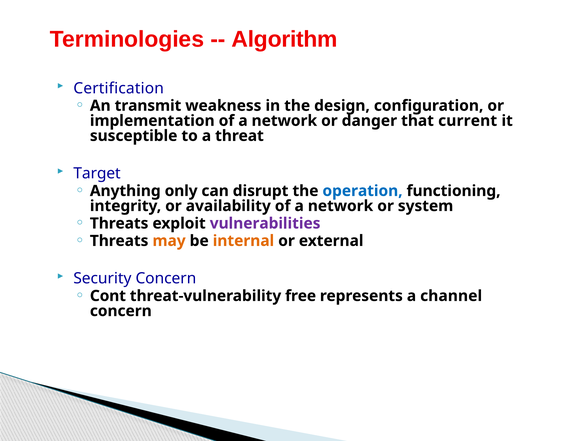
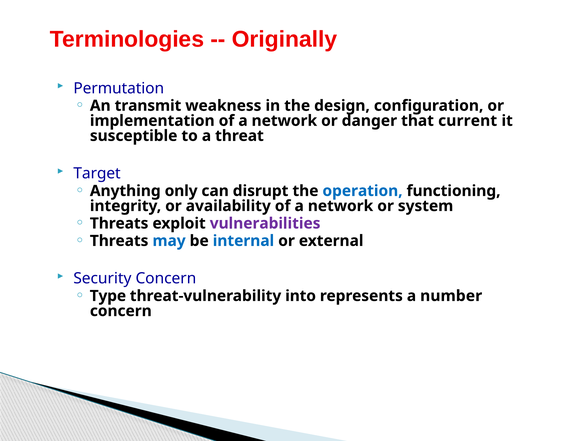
Algorithm: Algorithm -> Originally
Certification: Certification -> Permutation
may colour: orange -> blue
internal colour: orange -> blue
Cont: Cont -> Type
free: free -> into
channel: channel -> number
